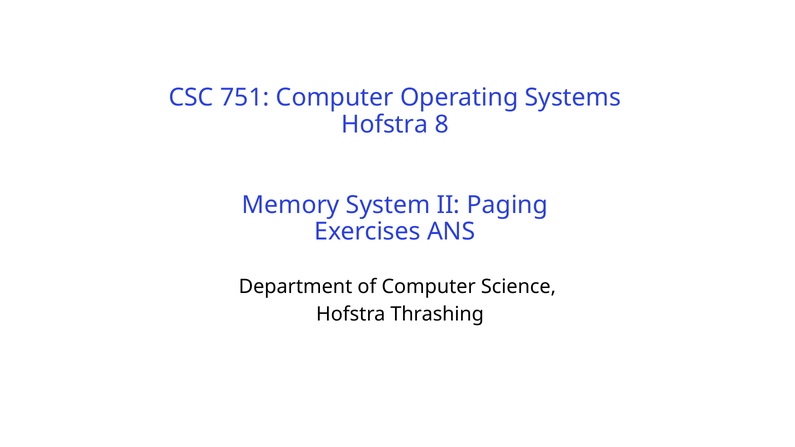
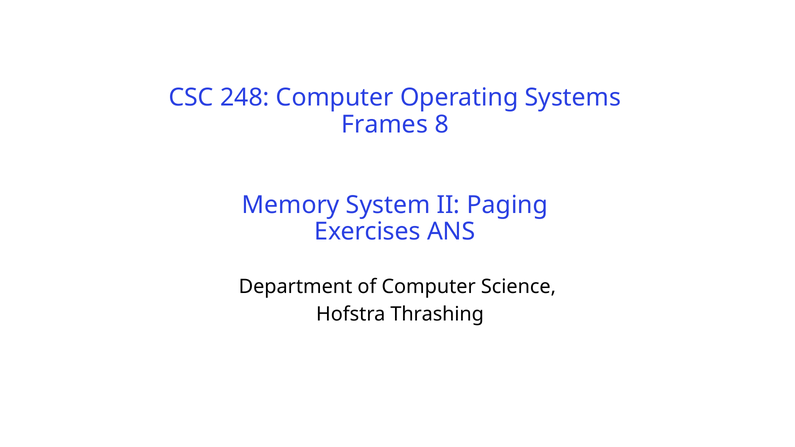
751: 751 -> 248
Hofstra at (385, 125): Hofstra -> Frames
